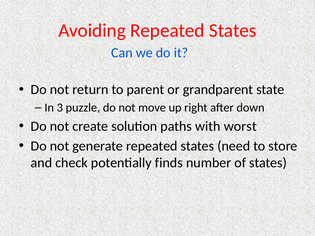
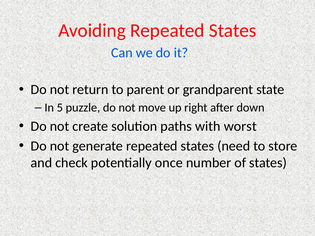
3: 3 -> 5
finds: finds -> once
